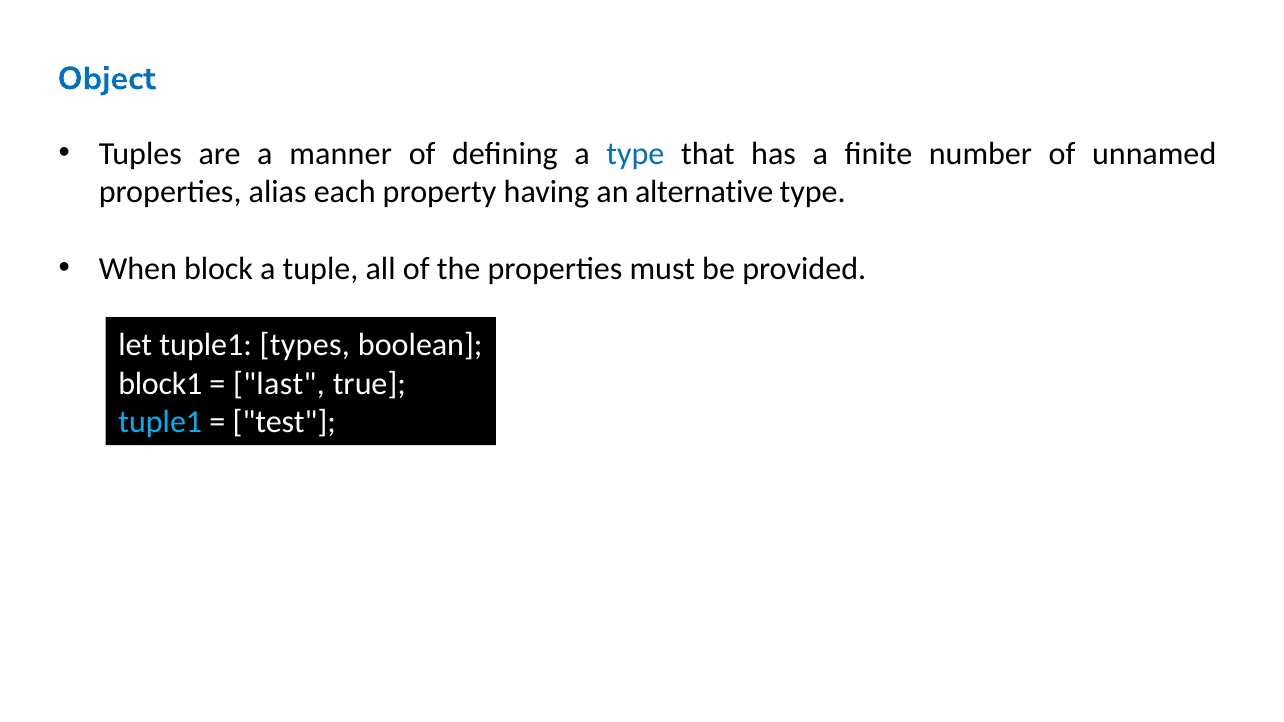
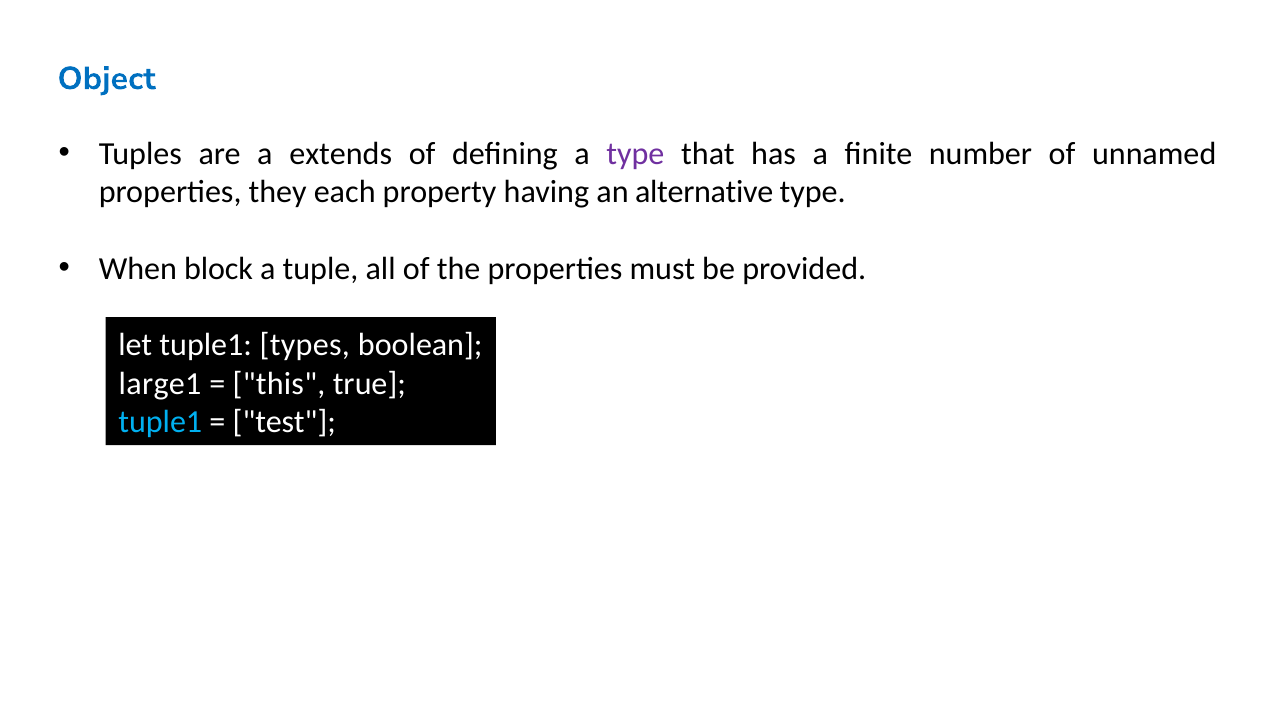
manner: manner -> extends
type at (635, 153) colour: blue -> purple
alias: alias -> they
block1: block1 -> large1
last: last -> this
